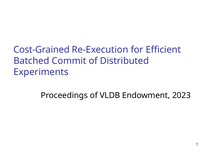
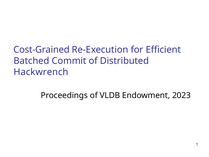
Experiments: Experiments -> Hackwrench
